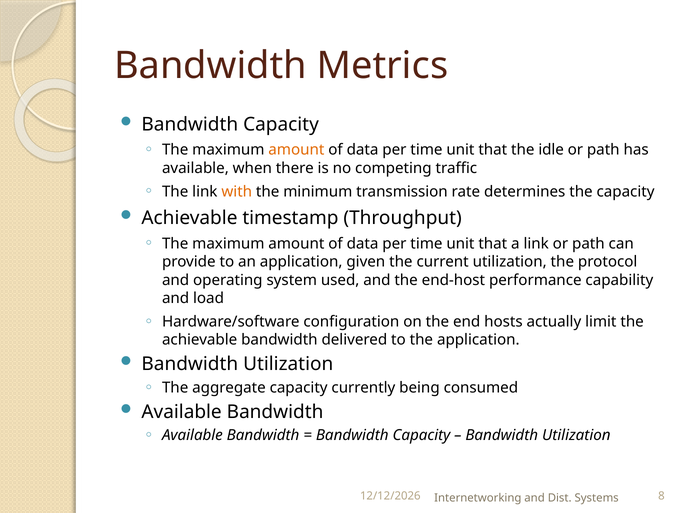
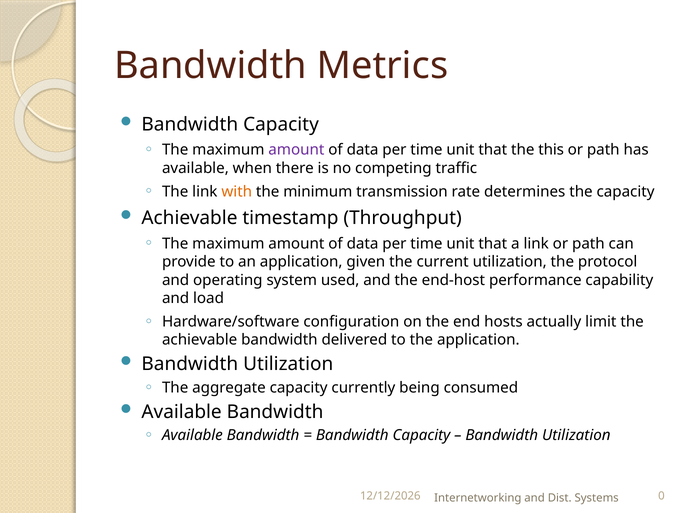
amount at (296, 150) colour: orange -> purple
idle: idle -> this
8: 8 -> 0
